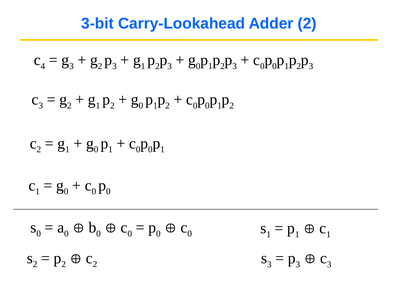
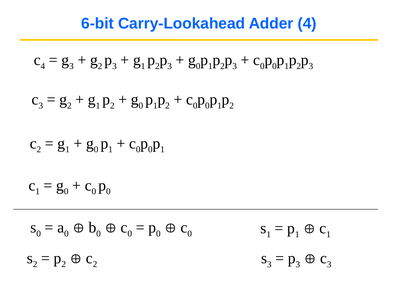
3-bit: 3-bit -> 6-bit
Adder 2: 2 -> 4
